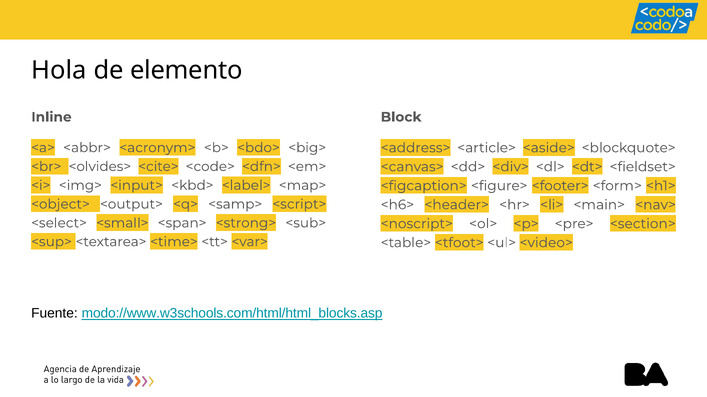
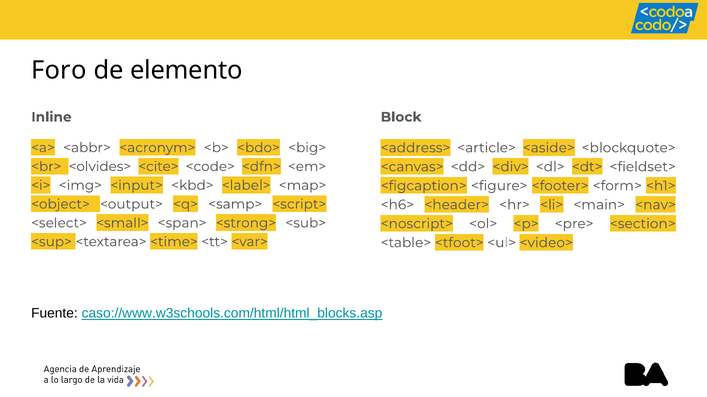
Hola: Hola -> Foro
modo://www.w3schools.com/html/html_blocks.asp: modo://www.w3schools.com/html/html_blocks.asp -> caso://www.w3schools.com/html/html_blocks.asp
